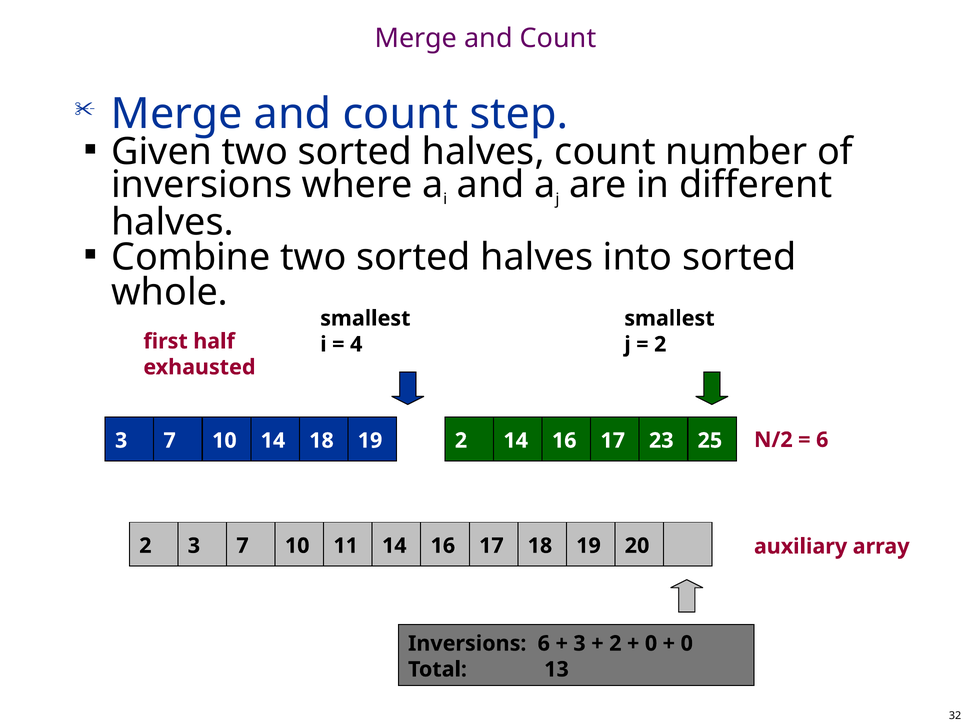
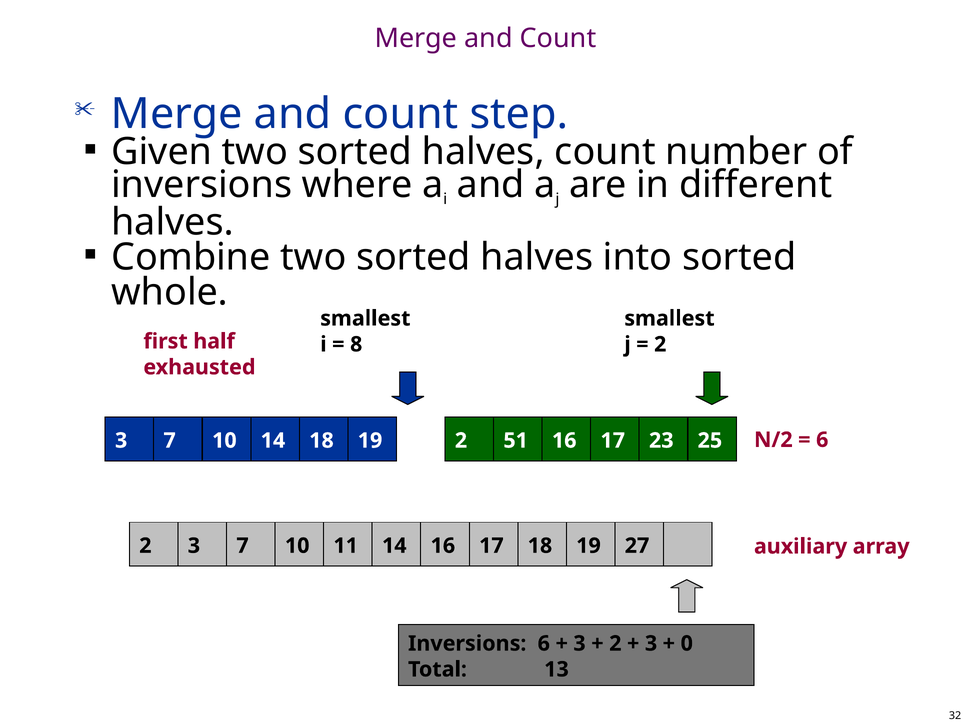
4: 4 -> 8
2 14: 14 -> 51
20: 20 -> 27
0 at (651, 644): 0 -> 3
